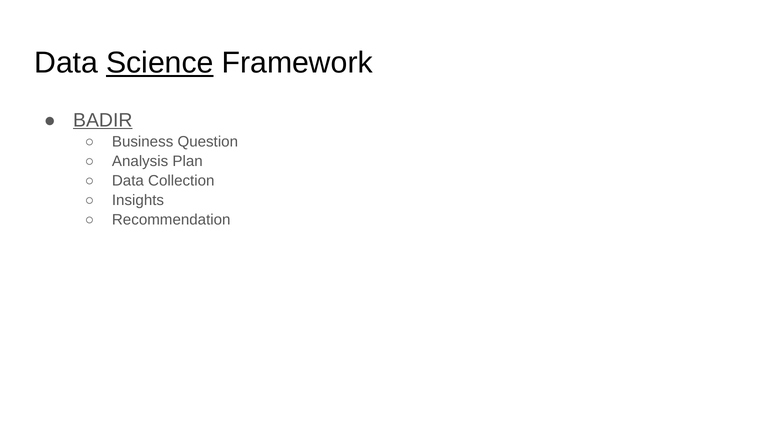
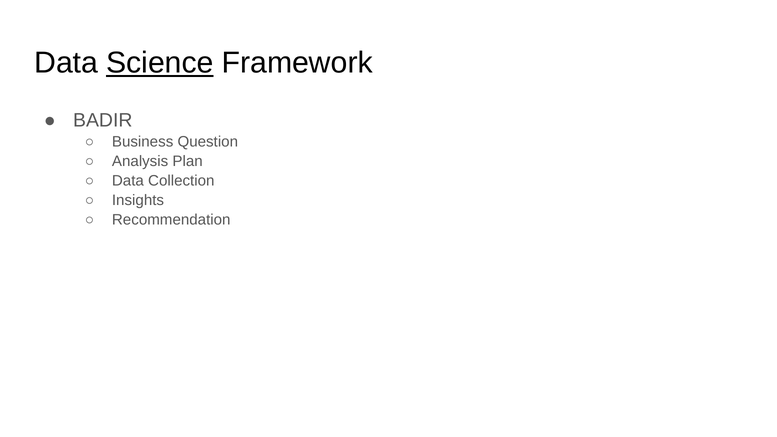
BADIR underline: present -> none
